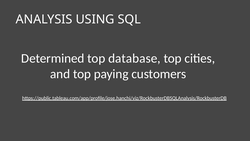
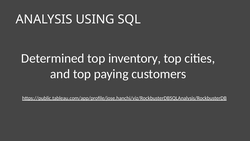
database: database -> inventory
